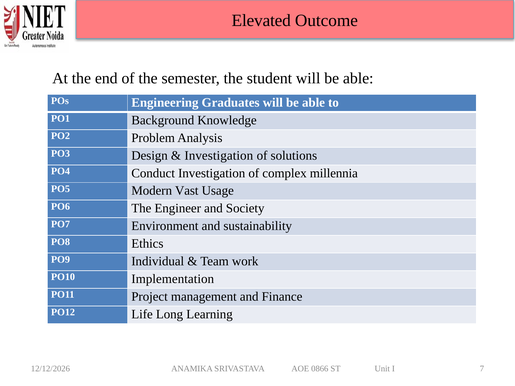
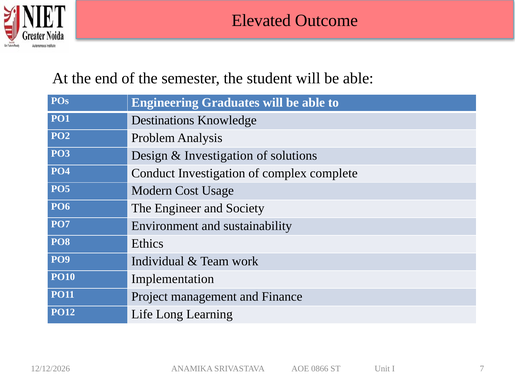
Background: Background -> Destinations
millennia: millennia -> complete
Vast: Vast -> Cost
